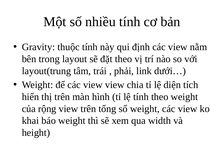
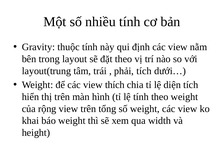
phải link: link -> tích
view view: view -> thích
